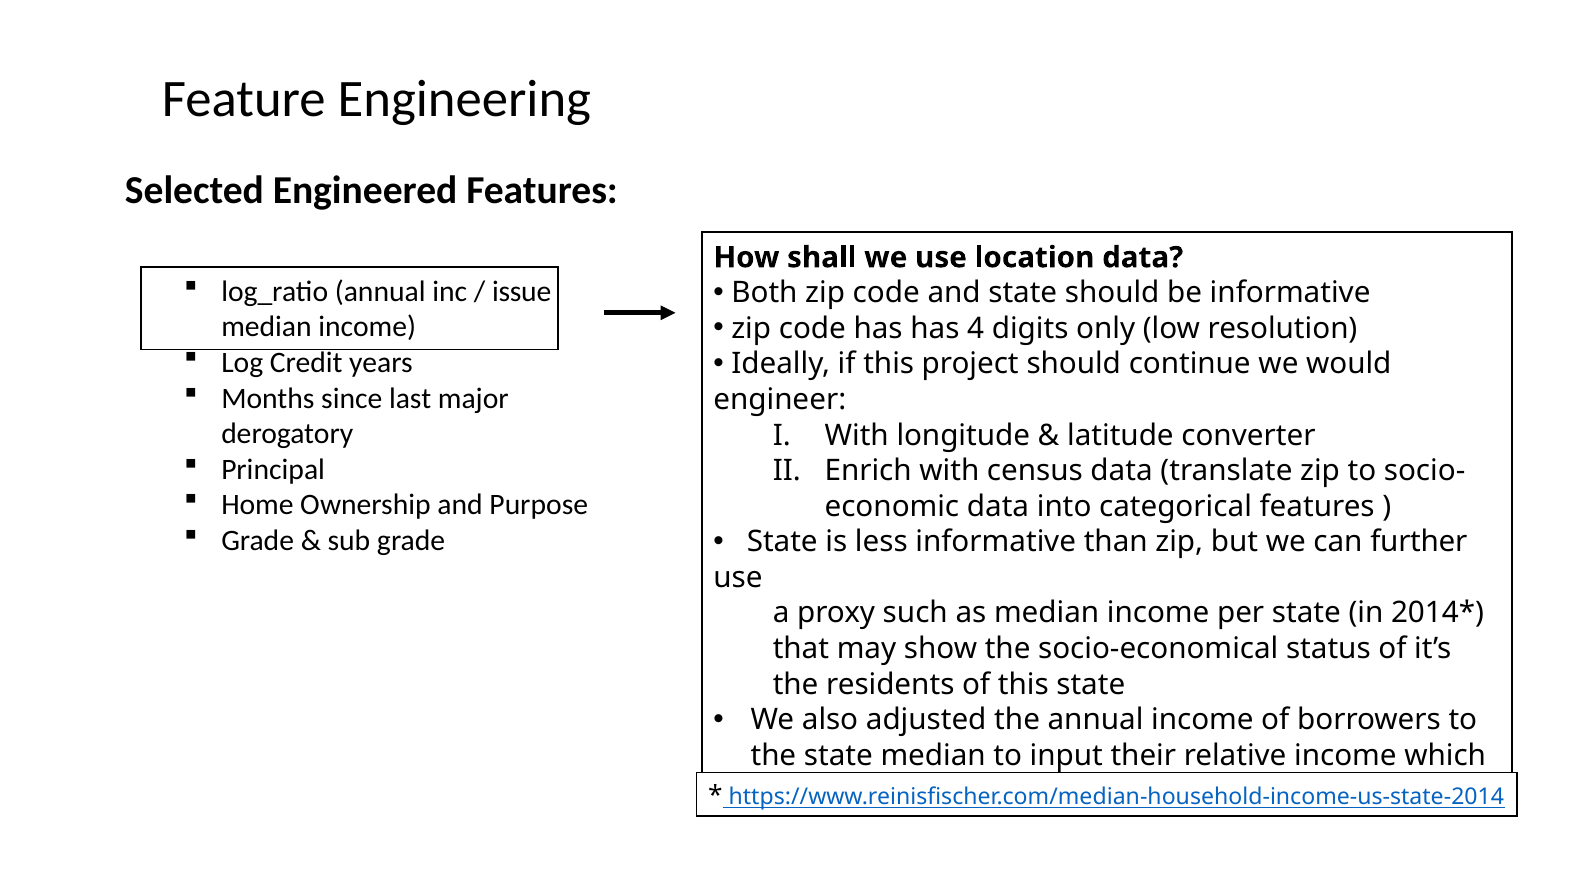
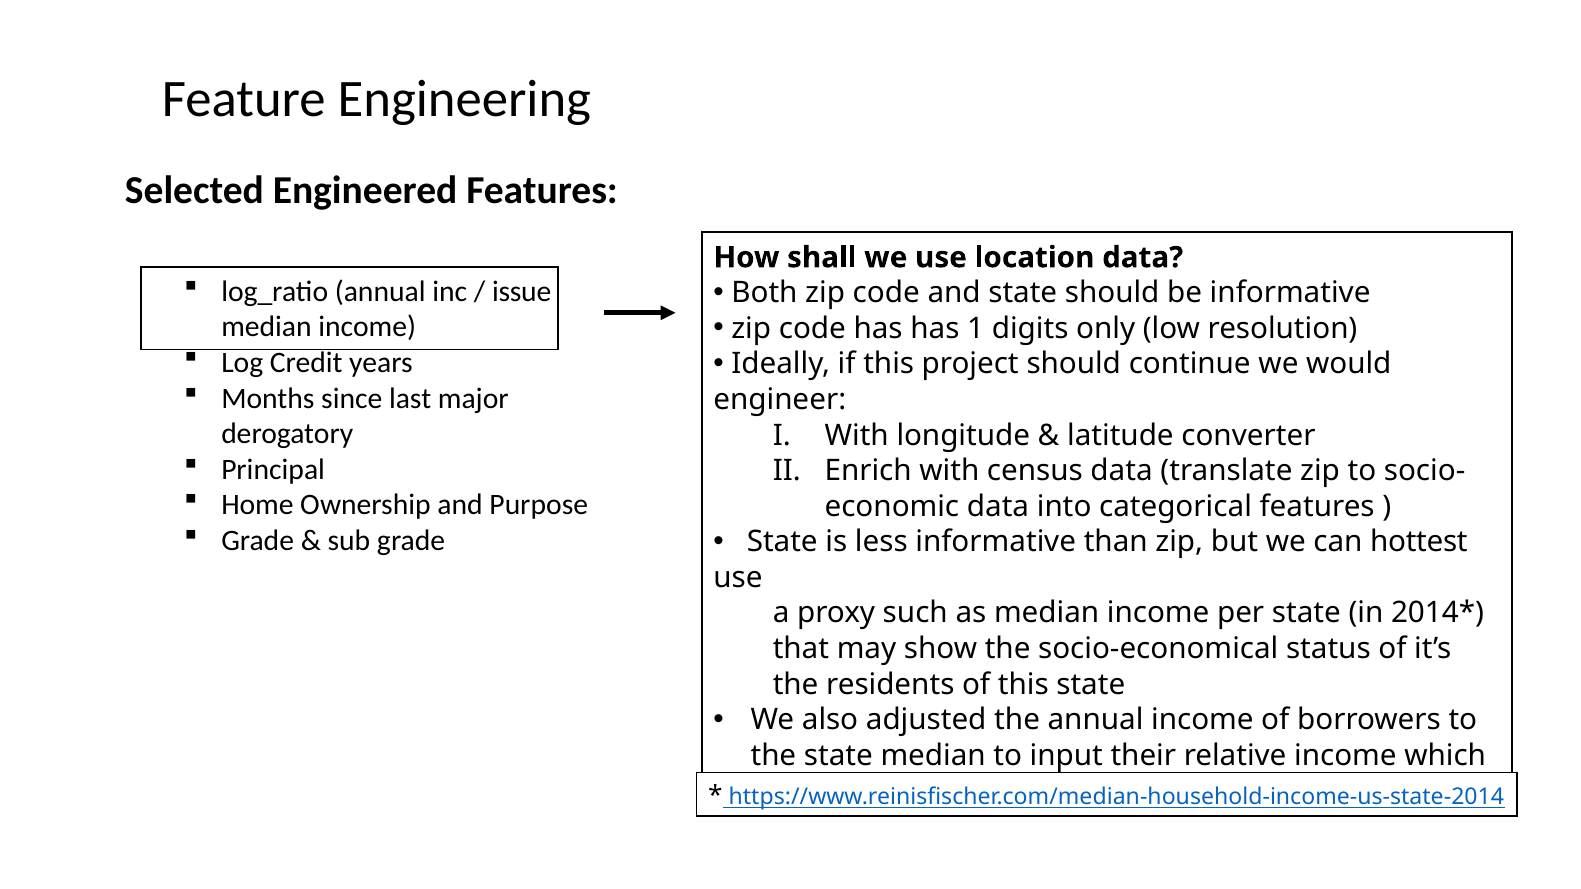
4: 4 -> 1
further: further -> hottest
